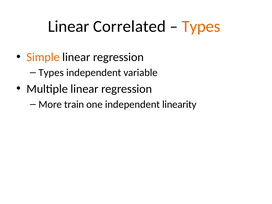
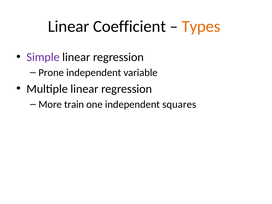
Correlated: Correlated -> Coefficient
Simple colour: orange -> purple
Types at (51, 73): Types -> Prone
linearity: linearity -> squares
